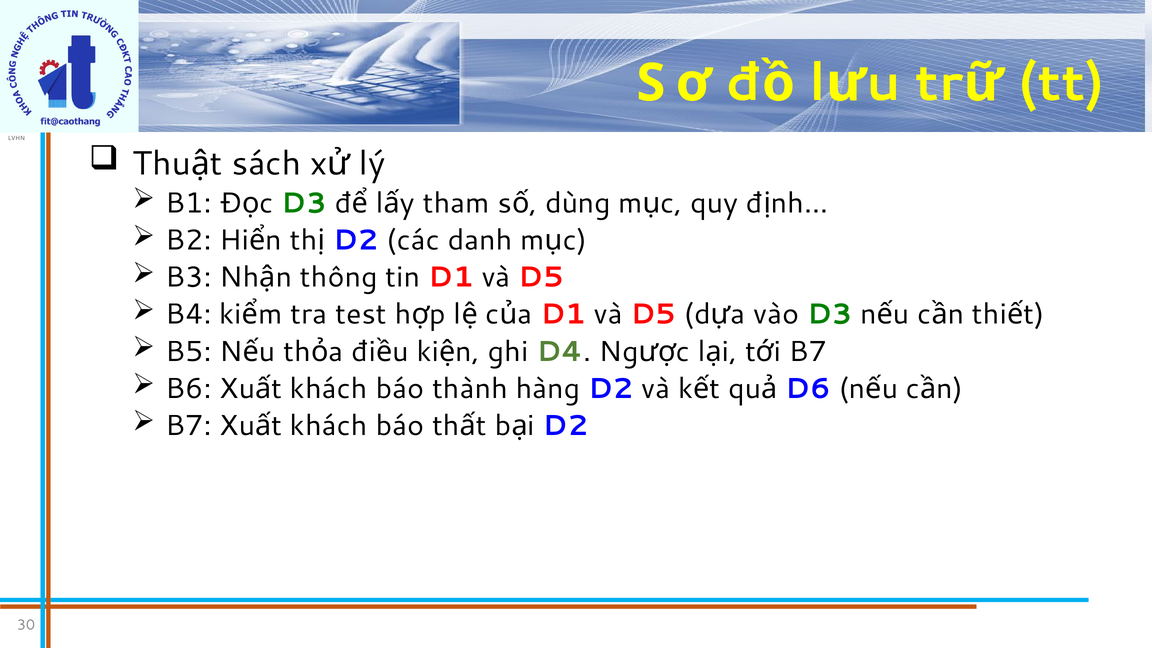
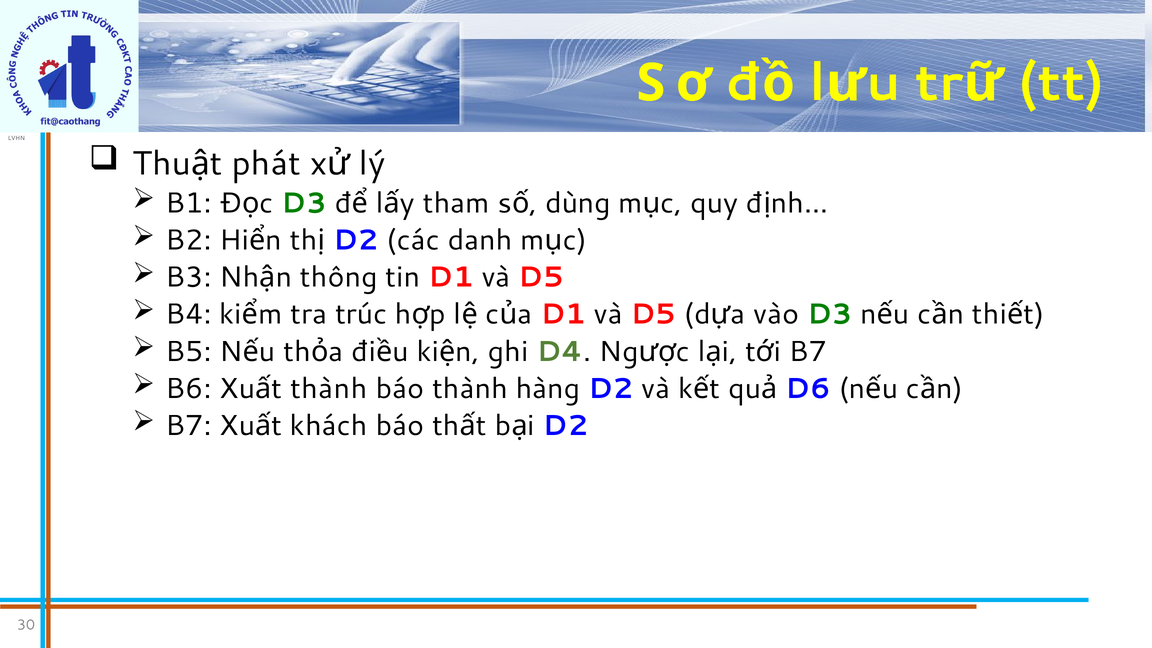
sách: sách -> phát
test: test -> trúc
khách at (329, 389): khách -> thành
